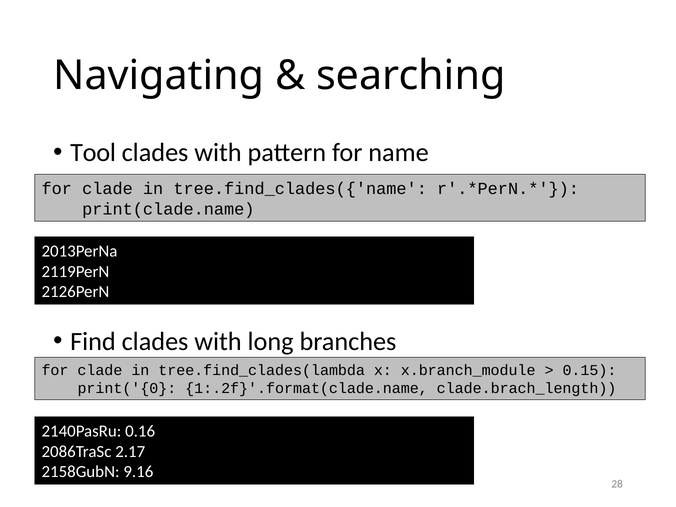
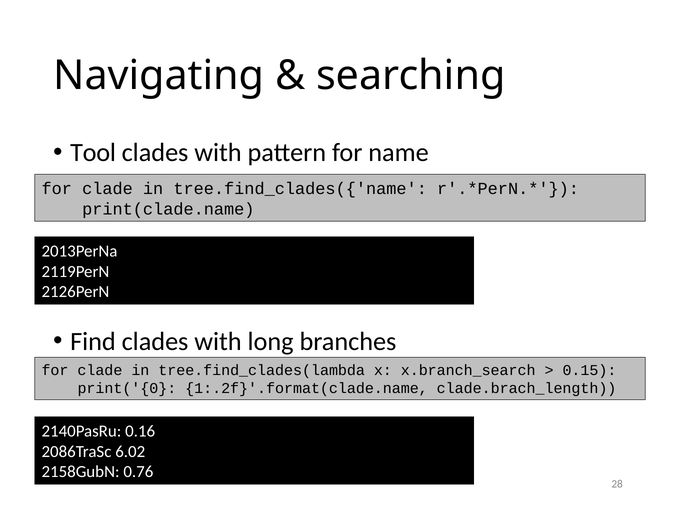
x.branch_module: x.branch_module -> x.branch_search
2.17: 2.17 -> 6.02
9.16: 9.16 -> 0.76
